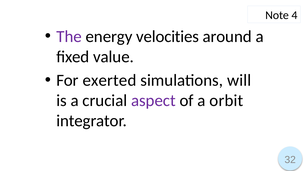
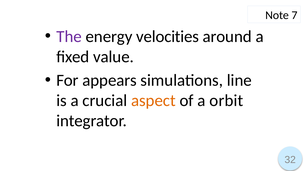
4: 4 -> 7
exerted: exerted -> appears
will: will -> line
aspect colour: purple -> orange
